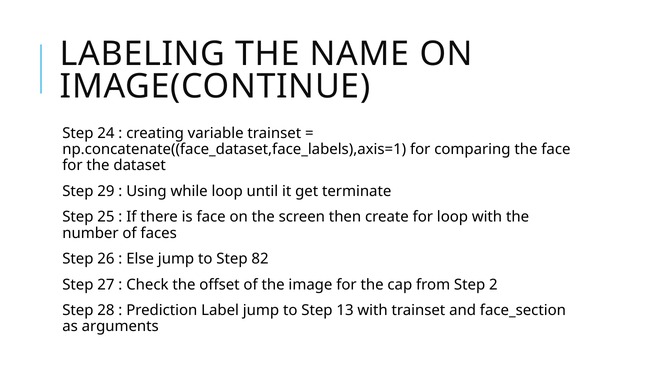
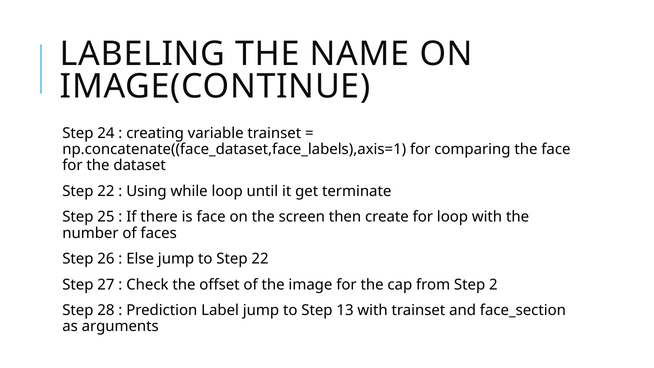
29 at (106, 191): 29 -> 22
to Step 82: 82 -> 22
